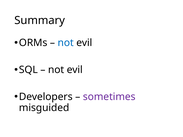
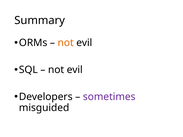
not at (66, 43) colour: blue -> orange
